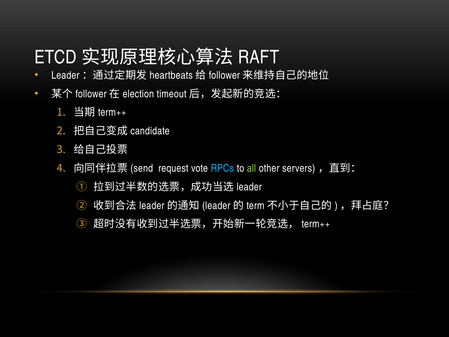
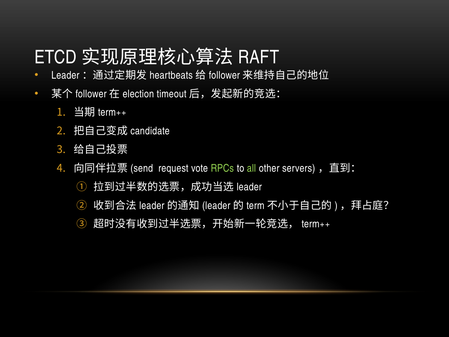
RPCs colour: light blue -> light green
